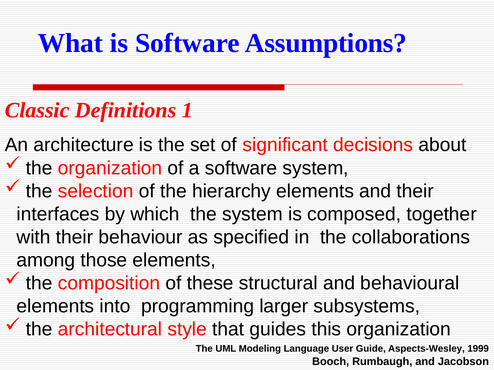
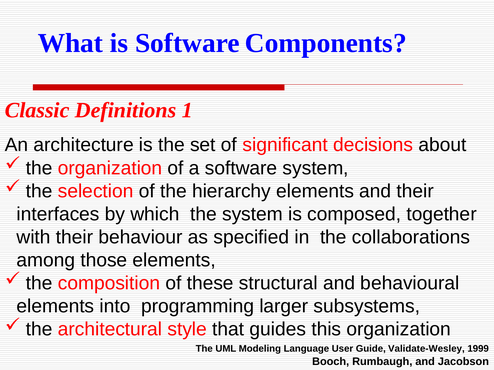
Assumptions: Assumptions -> Components
Aspects-Wesley: Aspects-Wesley -> Validate-Wesley
